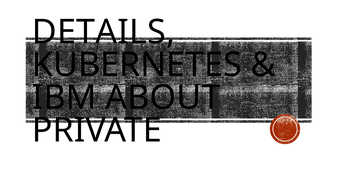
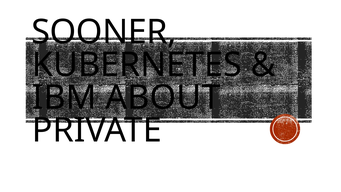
DETAILS: DETAILS -> SOONER
